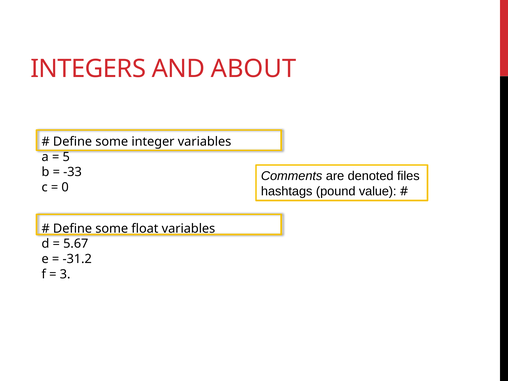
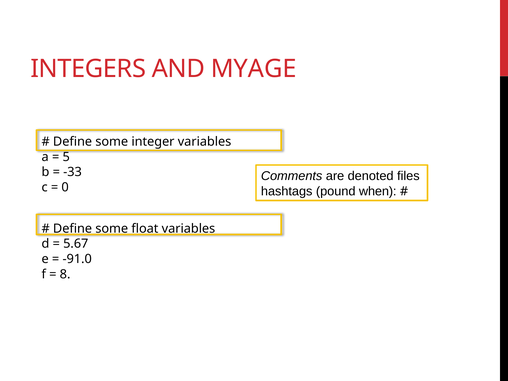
ABOUT: ABOUT -> MYAGE
value: value -> when
-31.2: -31.2 -> -91.0
3: 3 -> 8
